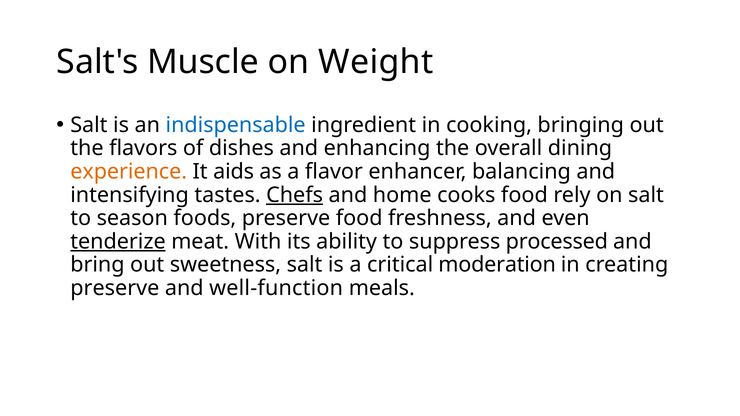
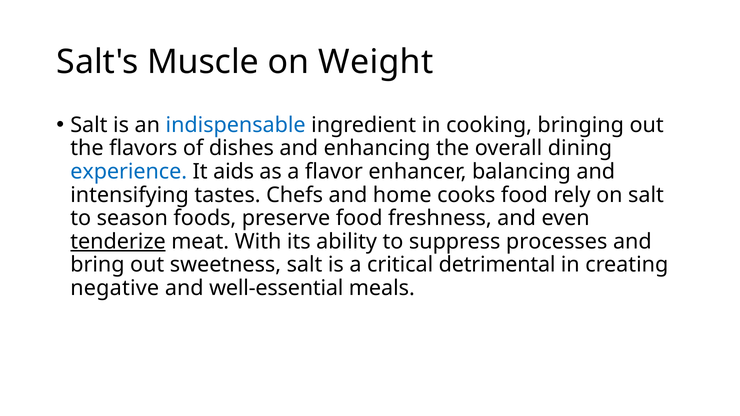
experience colour: orange -> blue
Chefs underline: present -> none
processed: processed -> processes
moderation: moderation -> detrimental
preserve at (115, 288): preserve -> negative
well-function: well-function -> well-essential
